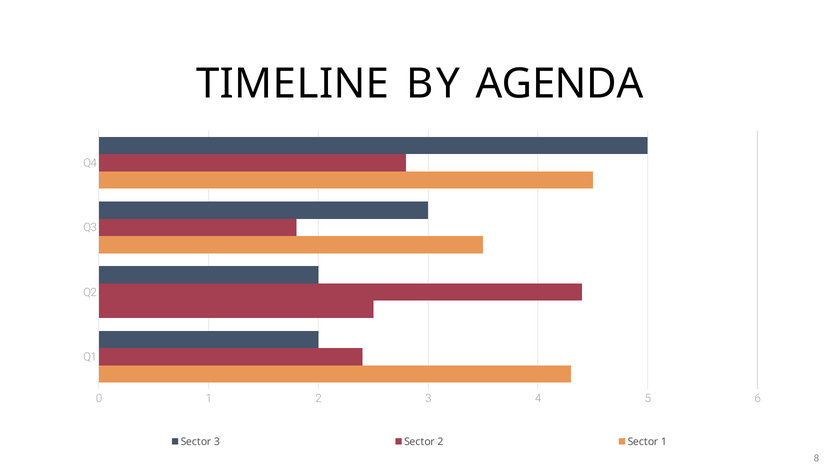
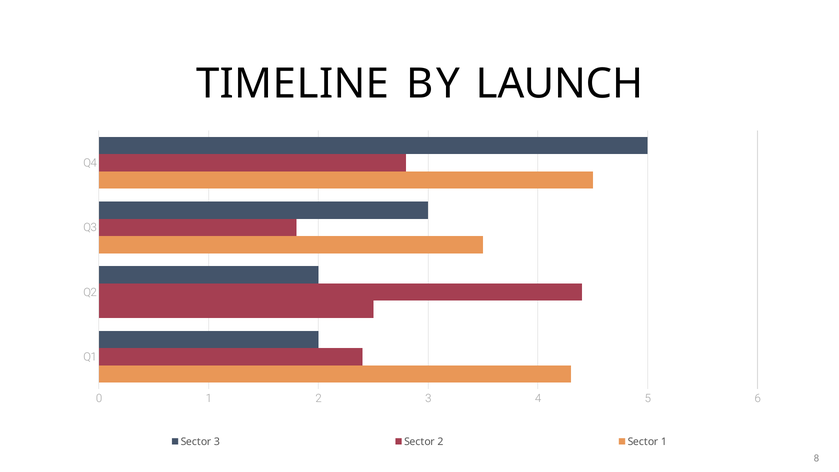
AGENDA: AGENDA -> LAUNCH
